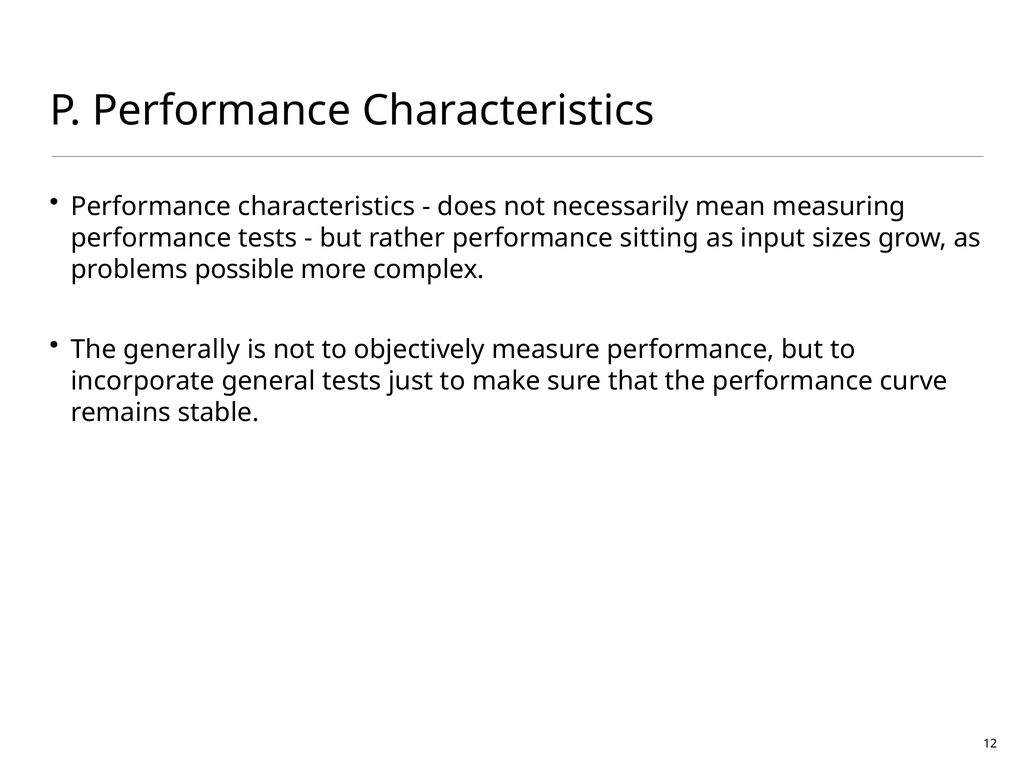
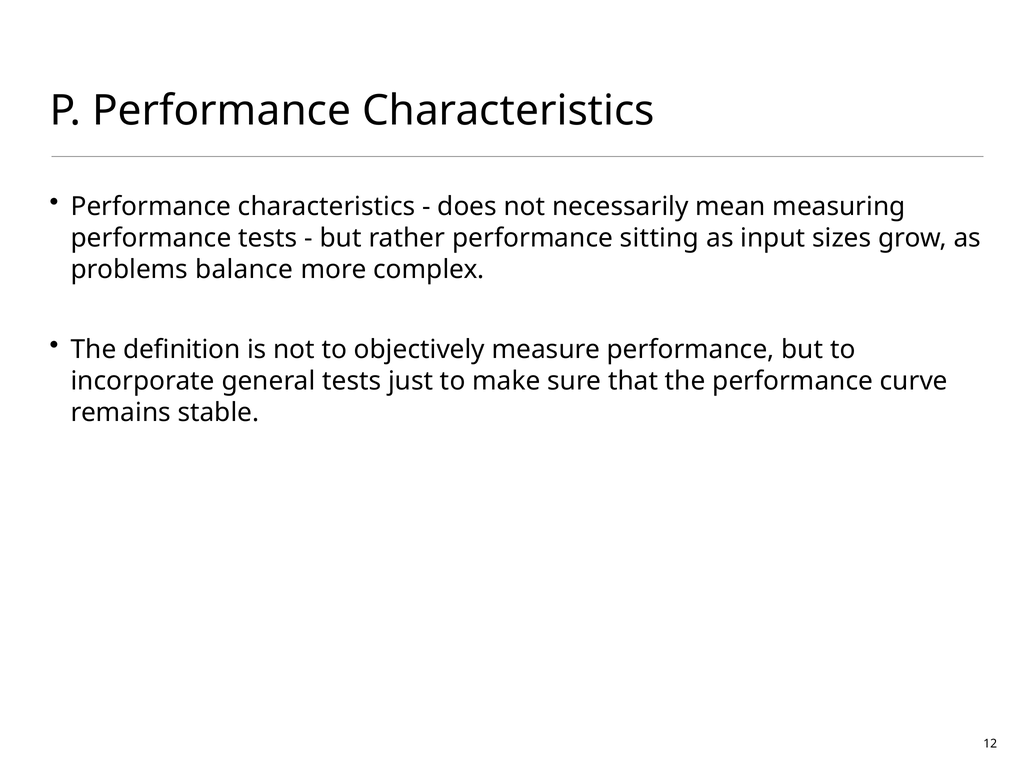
possible: possible -> balance
generally: generally -> definition
